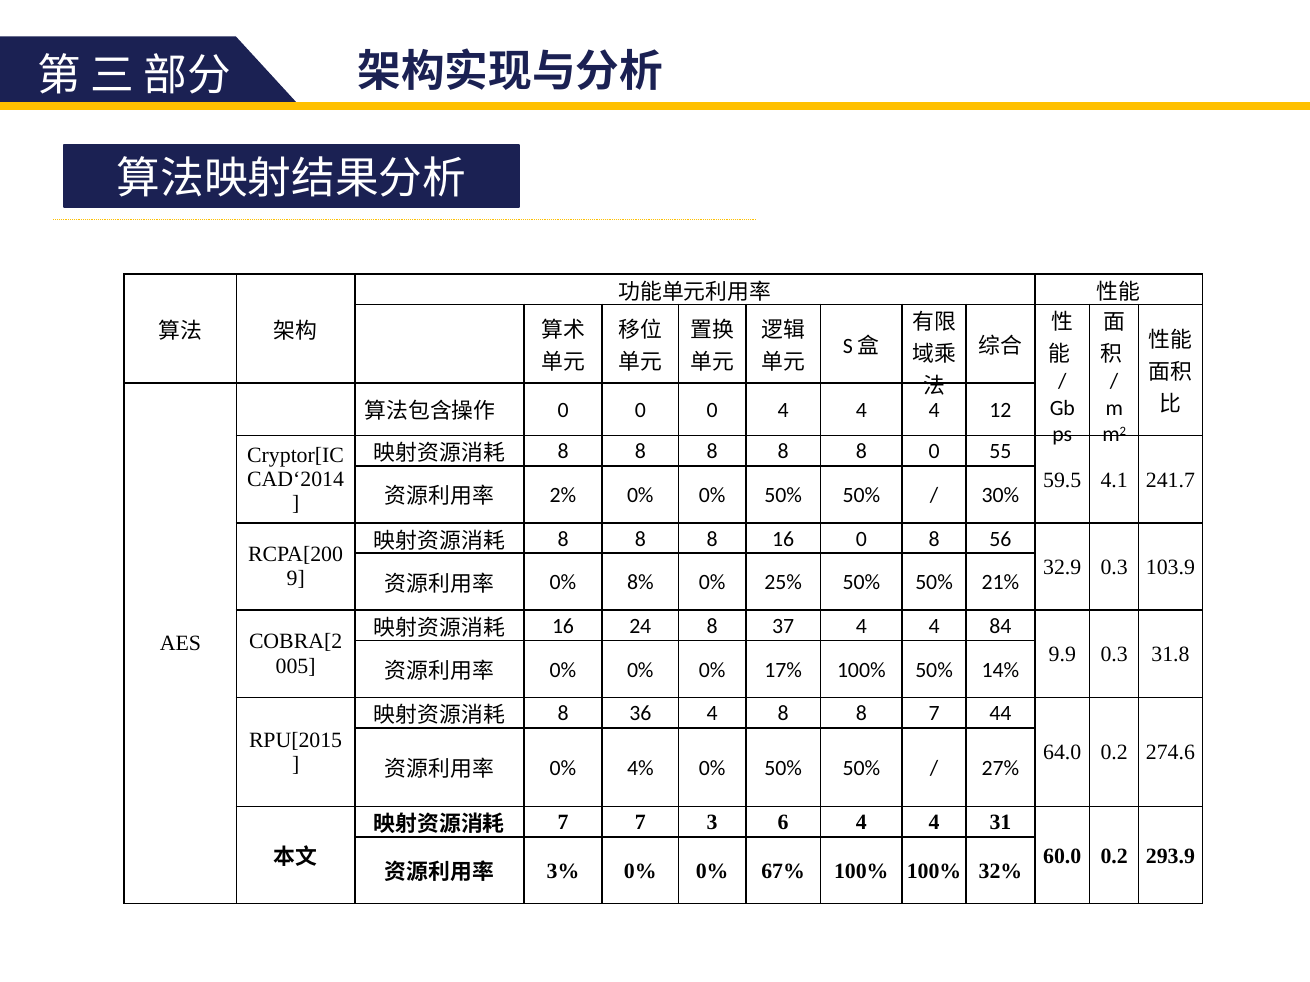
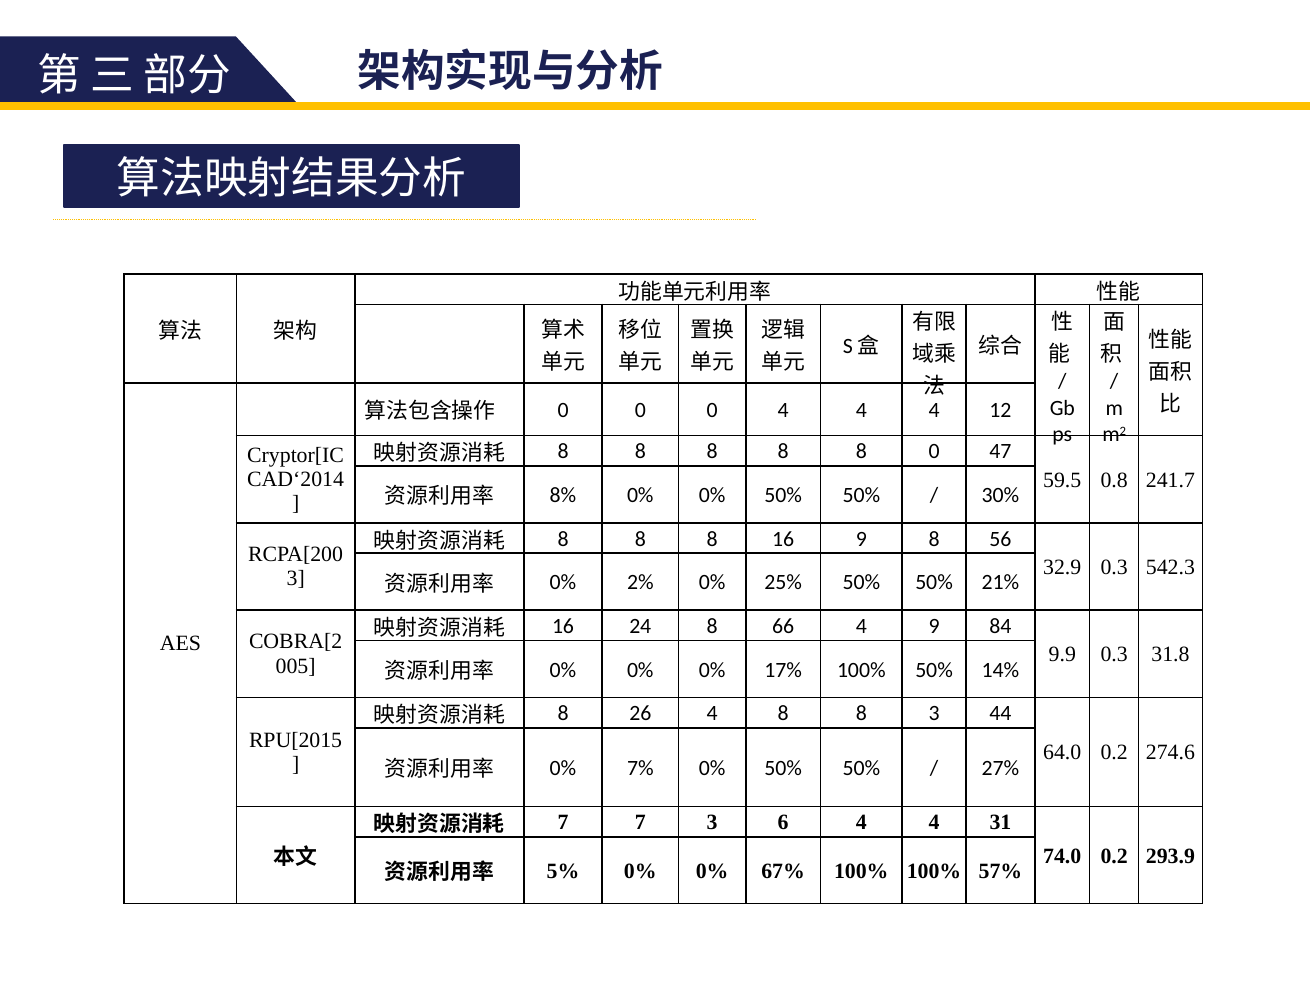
55: 55 -> 47
4.1: 4.1 -> 0.8
2%: 2% -> 8%
16 0: 0 -> 9
103.9: 103.9 -> 542.3
9 at (296, 579): 9 -> 3
8%: 8% -> 2%
37: 37 -> 66
4 at (934, 627): 4 -> 9
36: 36 -> 26
8 7: 7 -> 3
4%: 4% -> 7%
60.0: 60.0 -> 74.0
3%: 3% -> 5%
32%: 32% -> 57%
